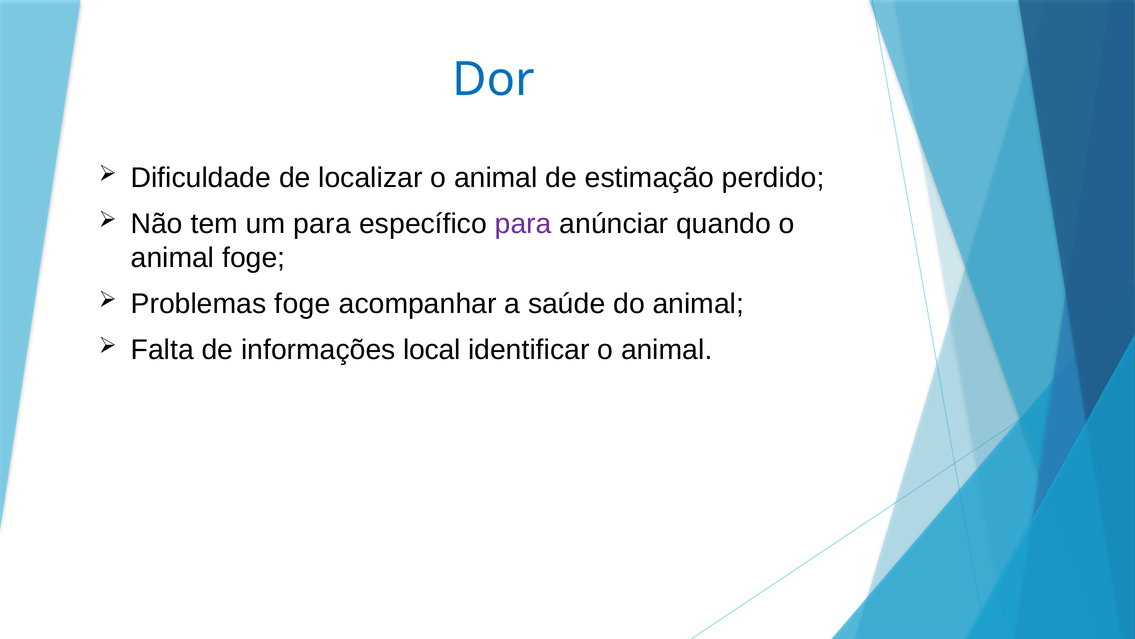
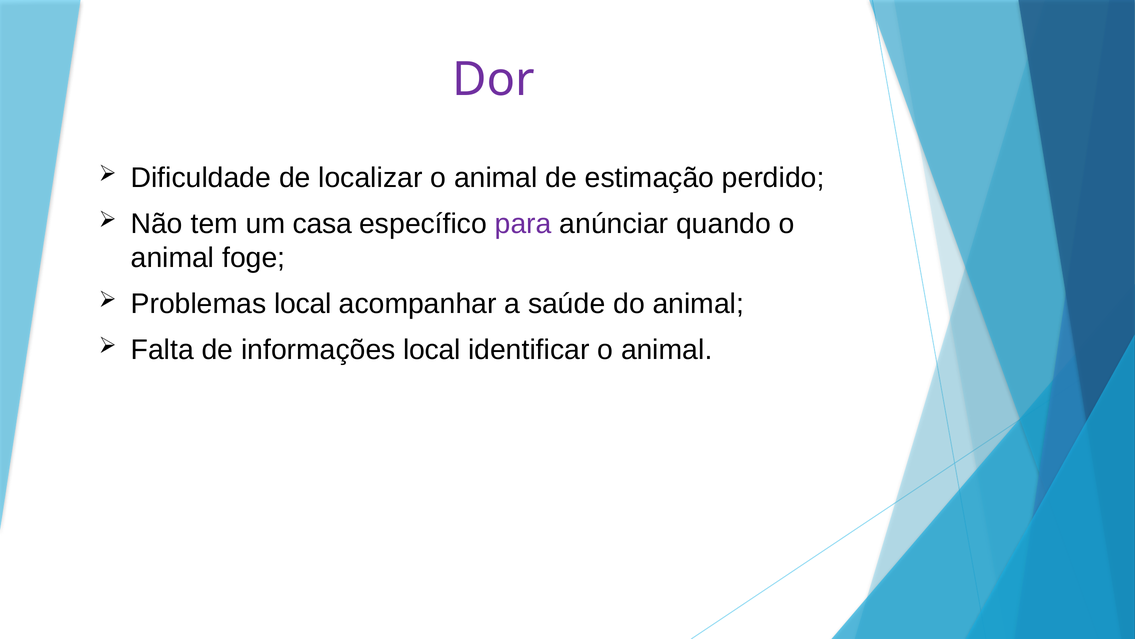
Dor colour: blue -> purple
um para: para -> casa
Problemas foge: foge -> local
